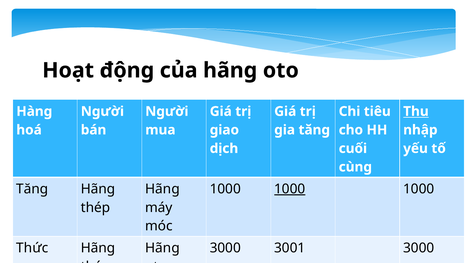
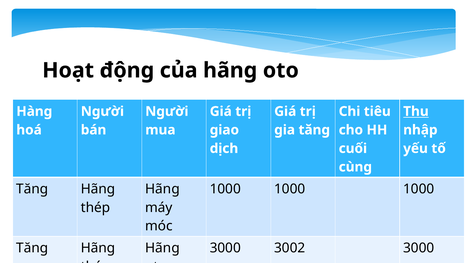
1000 at (290, 189) underline: present -> none
Thức at (32, 248): Thức -> Tăng
3001: 3001 -> 3002
